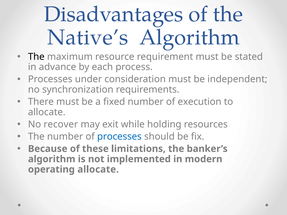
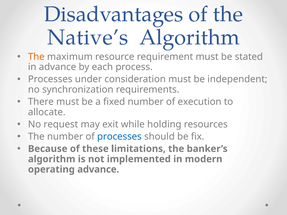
The at (36, 57) colour: black -> orange
recover: recover -> request
operating allocate: allocate -> advance
